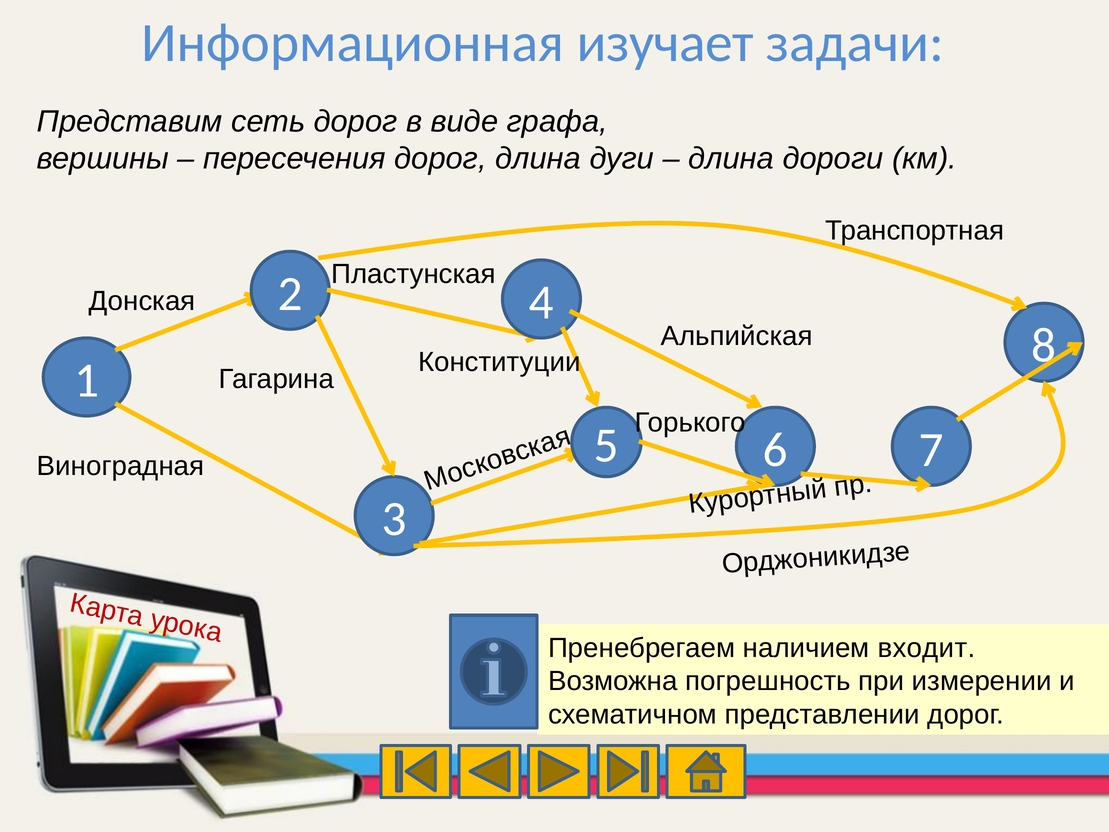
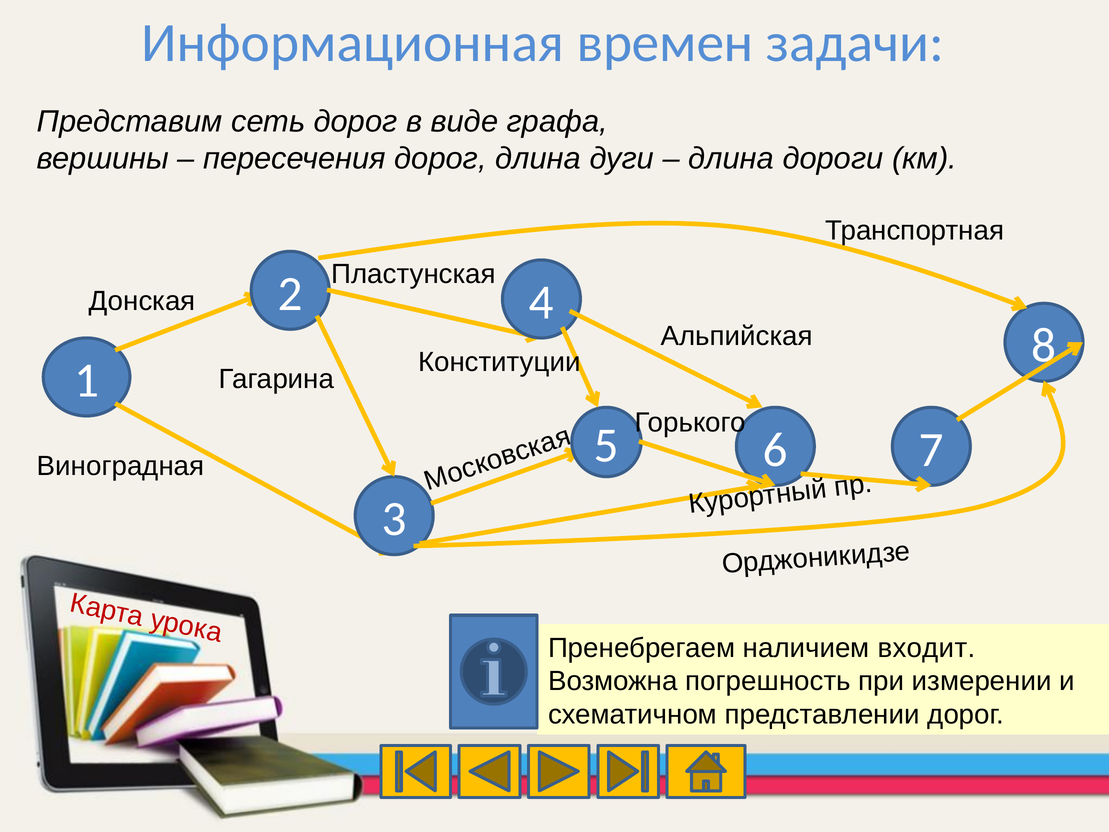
изучает: изучает -> времен
